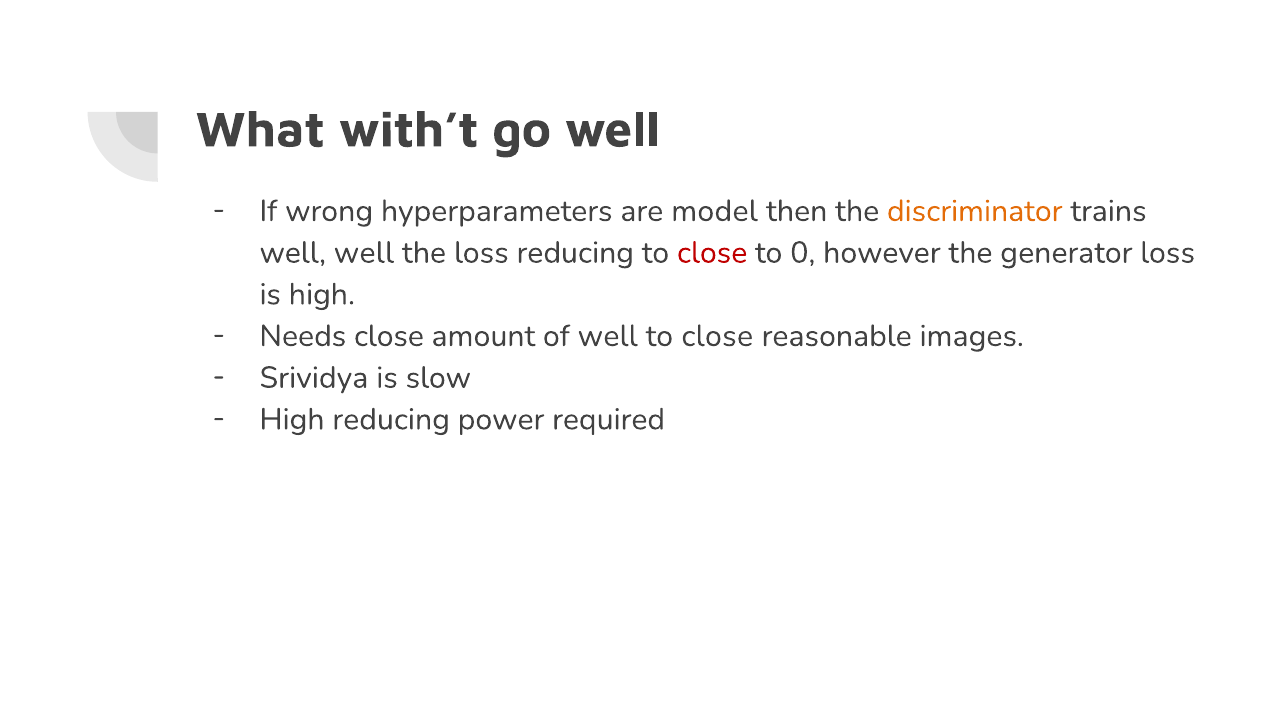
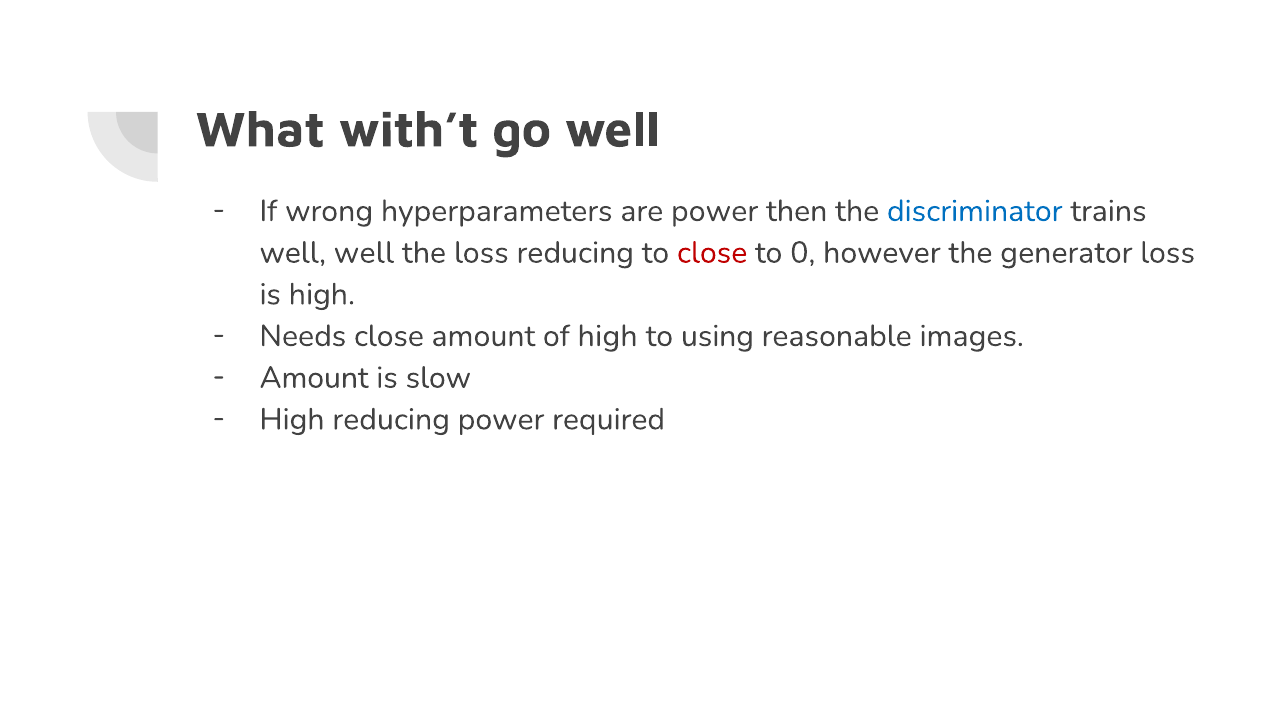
are model: model -> power
discriminator colour: orange -> blue
of well: well -> high
close at (717, 336): close -> using
Srividya at (314, 378): Srividya -> Amount
